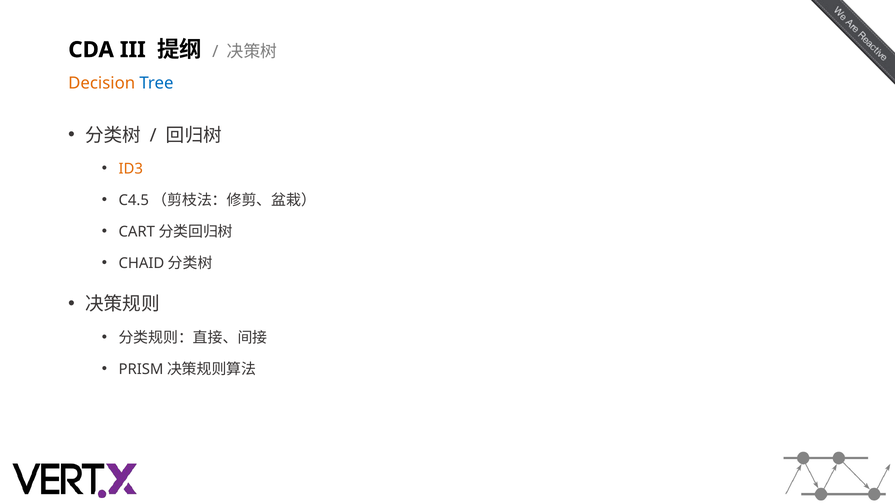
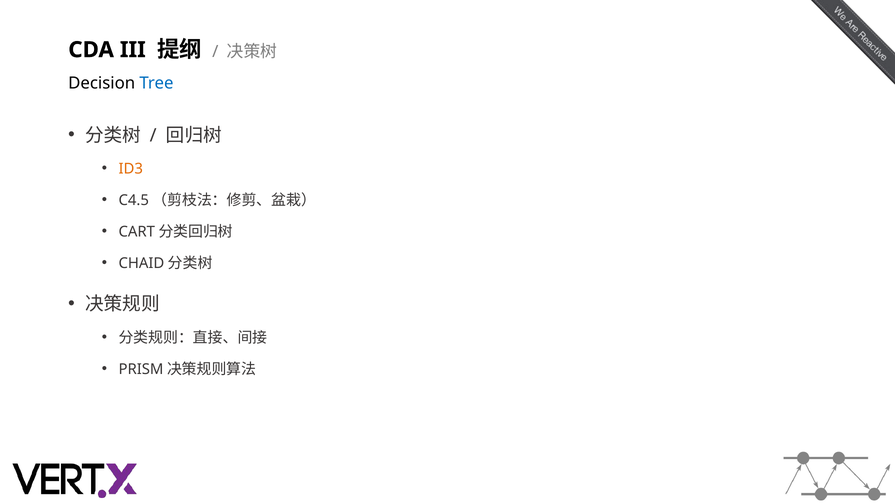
Decision colour: orange -> black
